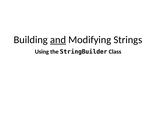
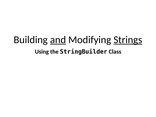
Strings underline: none -> present
